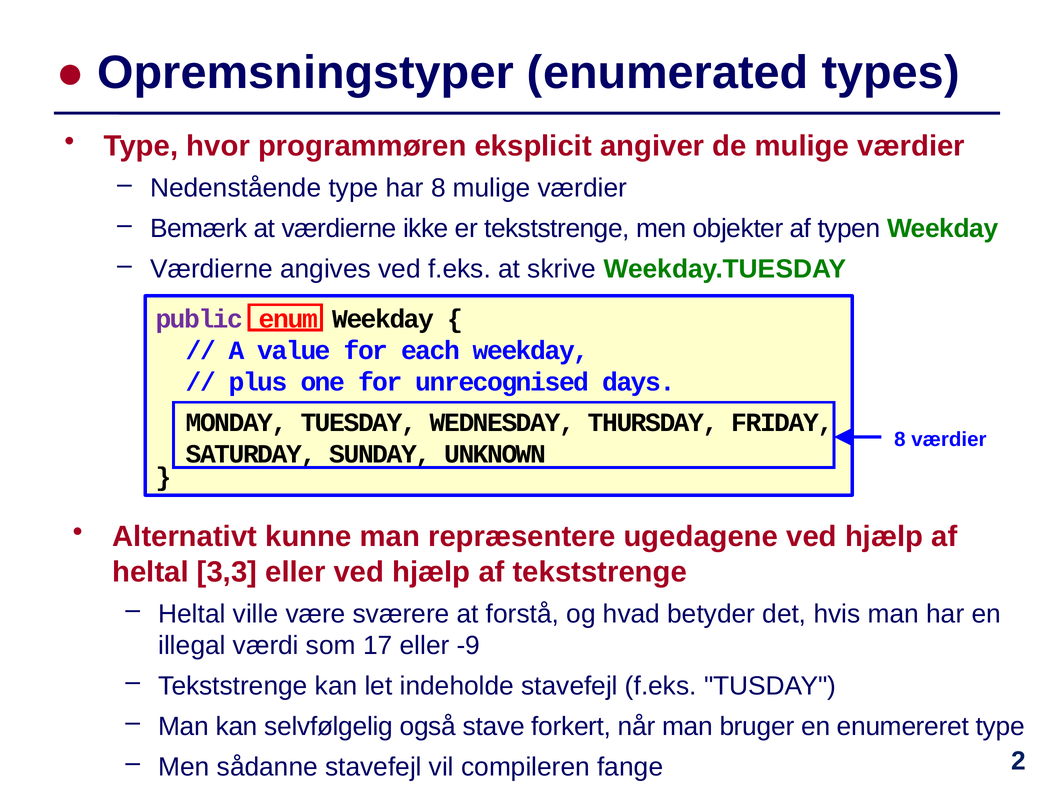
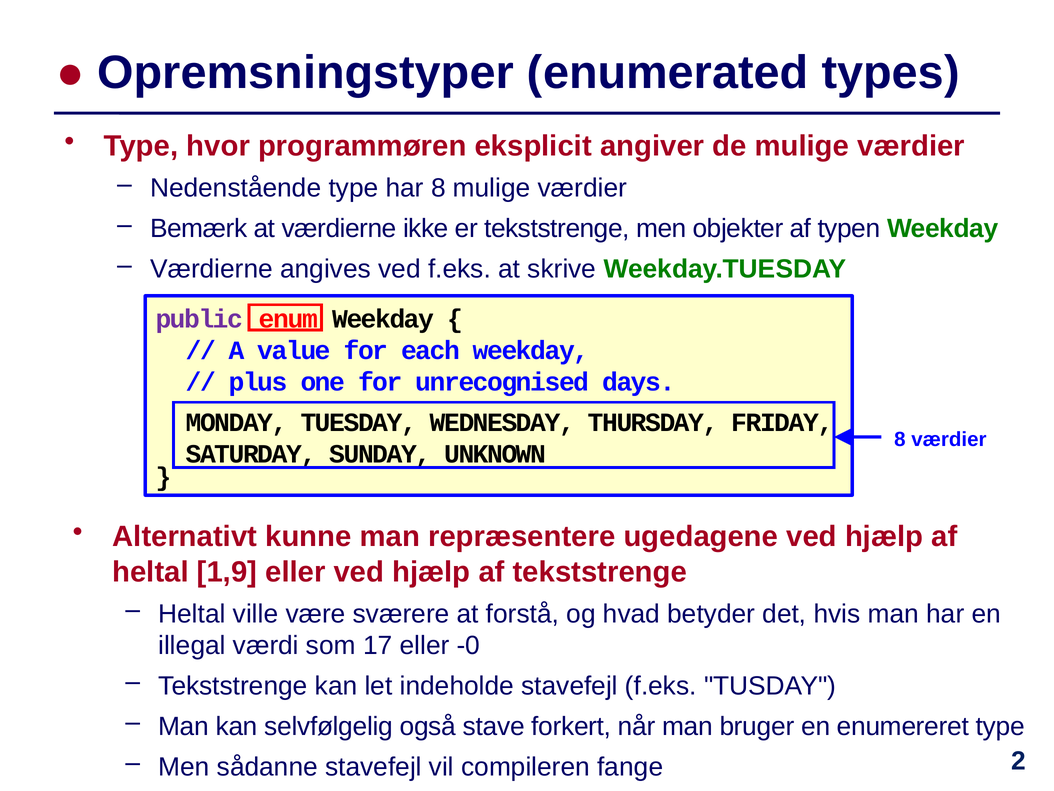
3,3: 3,3 -> 1,9
-9: -9 -> -0
